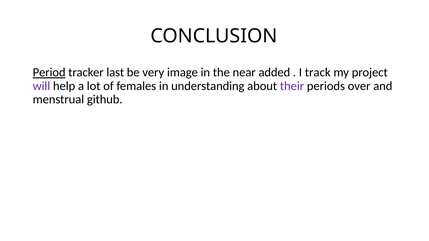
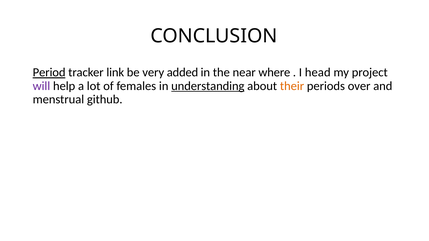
last: last -> link
image: image -> added
added: added -> where
track: track -> head
understanding underline: none -> present
their colour: purple -> orange
